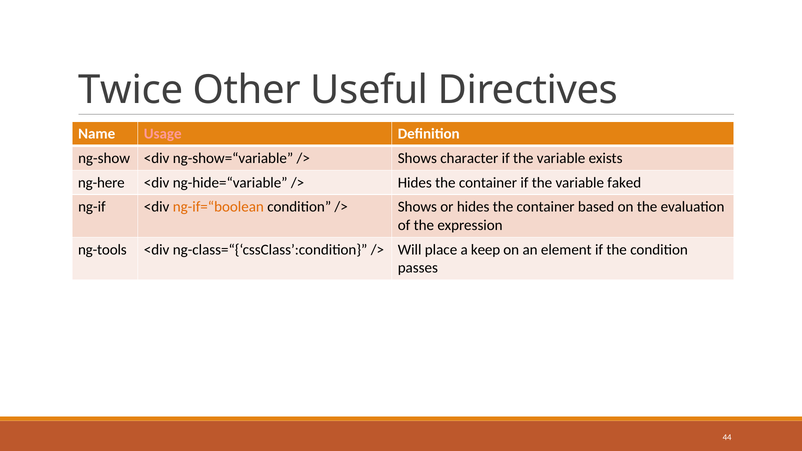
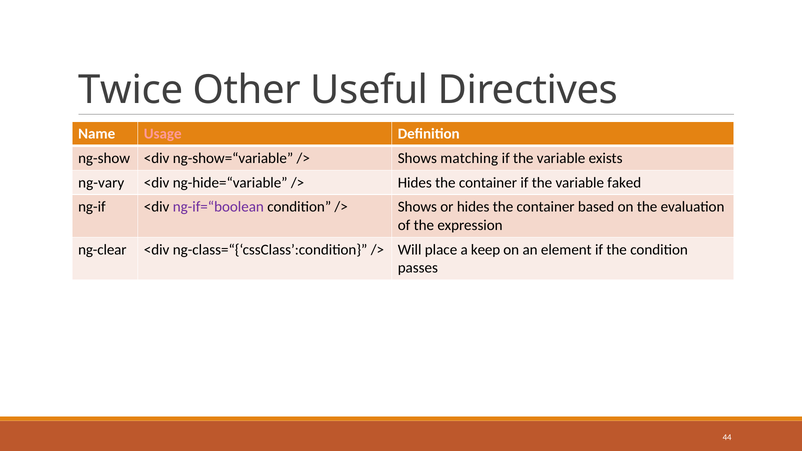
character: character -> matching
ng-here: ng-here -> ng-vary
ng-if=“boolean colour: orange -> purple
ng-tools: ng-tools -> ng-clear
